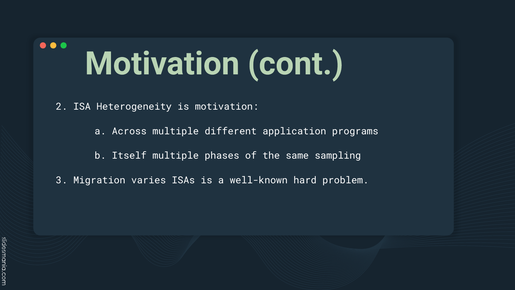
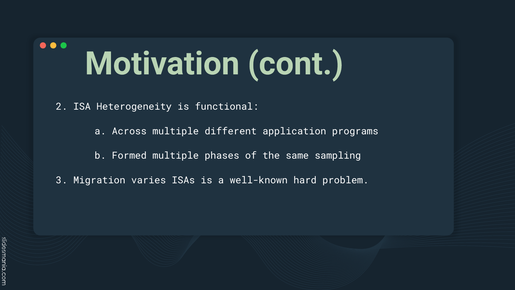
is motivation: motivation -> functional
Itself: Itself -> Formed
